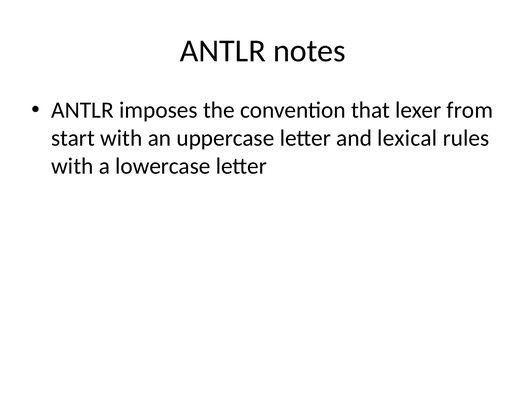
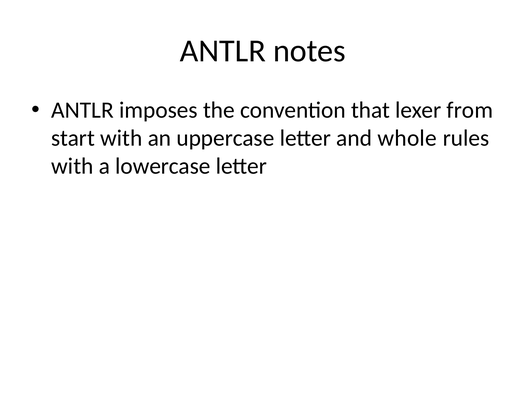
lexical: lexical -> whole
